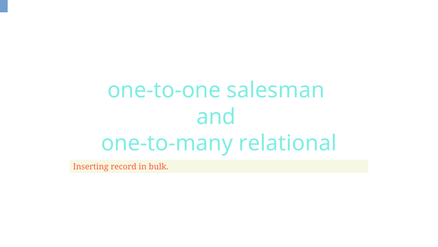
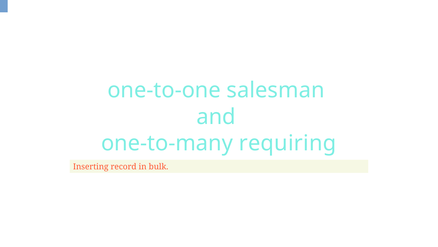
relational: relational -> requiring
